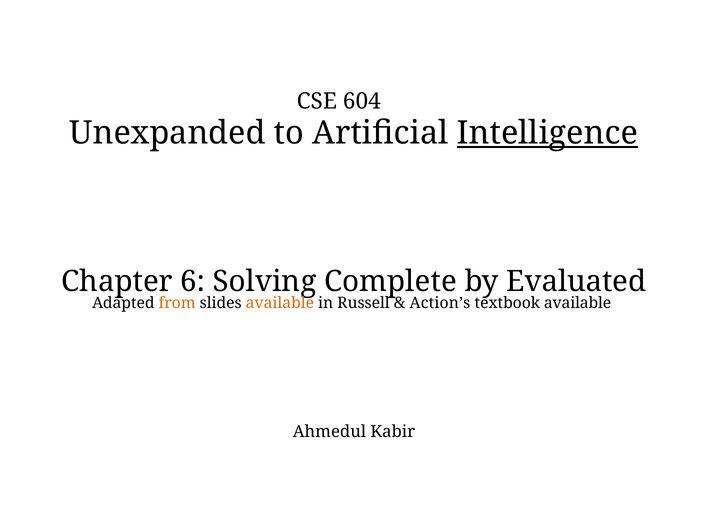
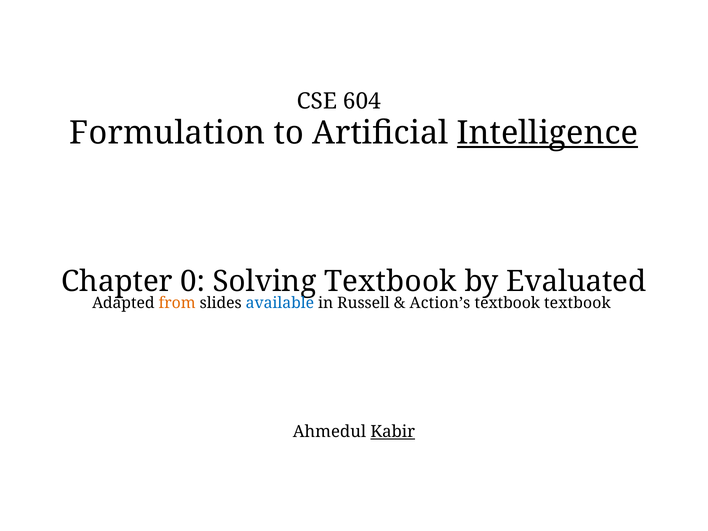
Unexpanded: Unexpanded -> Formulation
6: 6 -> 0
Solving Complete: Complete -> Textbook
available at (280, 303) colour: orange -> blue
textbook available: available -> textbook
Kabir underline: none -> present
